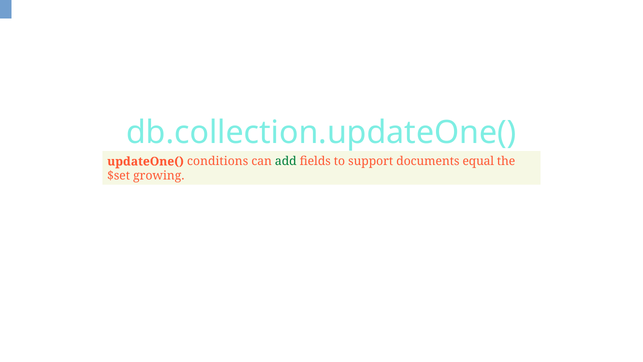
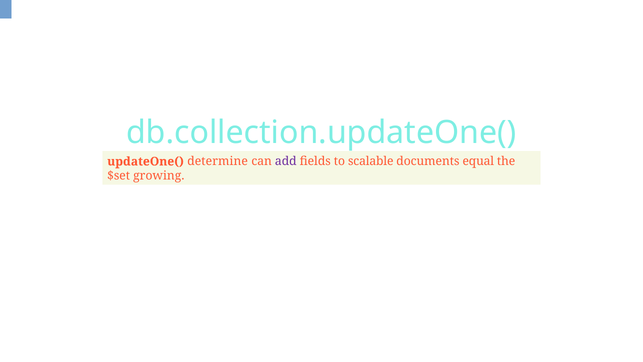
conditions: conditions -> determine
add colour: green -> purple
support: support -> scalable
